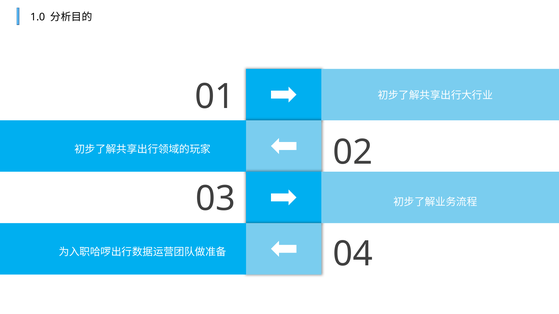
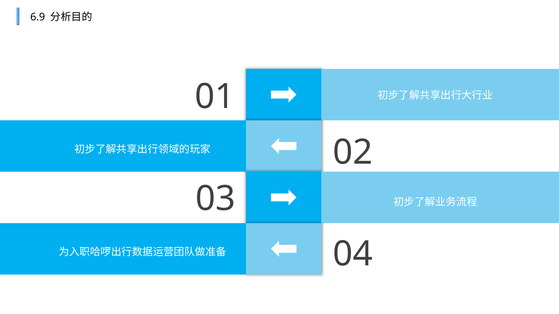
1.0: 1.0 -> 6.9
